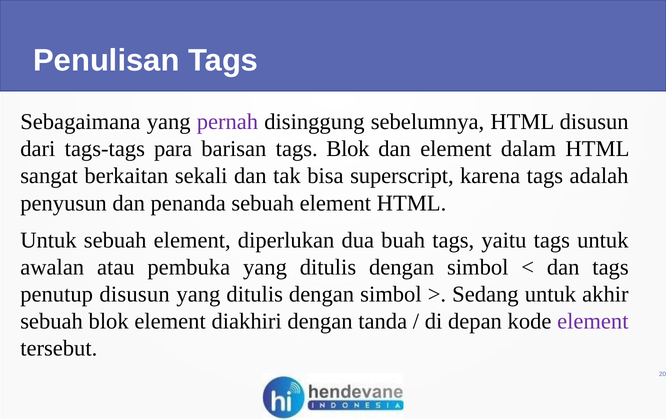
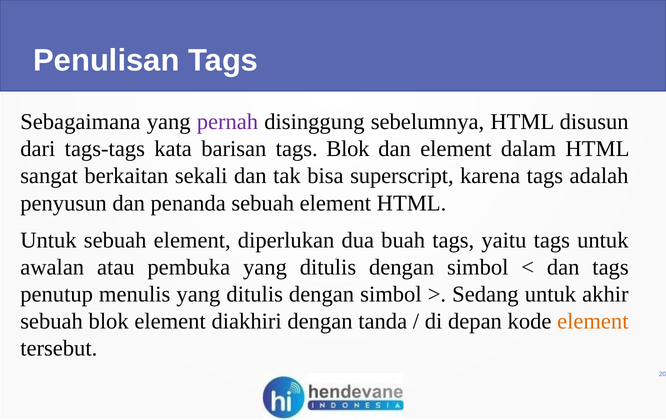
para: para -> kata
penutup disusun: disusun -> menulis
element at (593, 321) colour: purple -> orange
